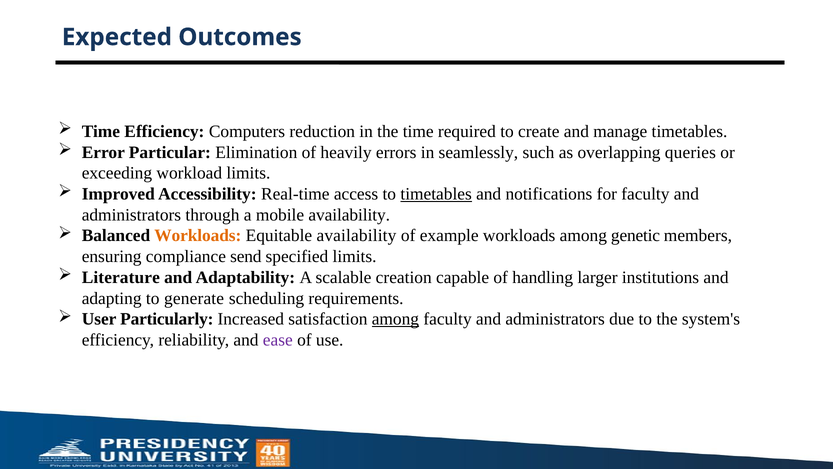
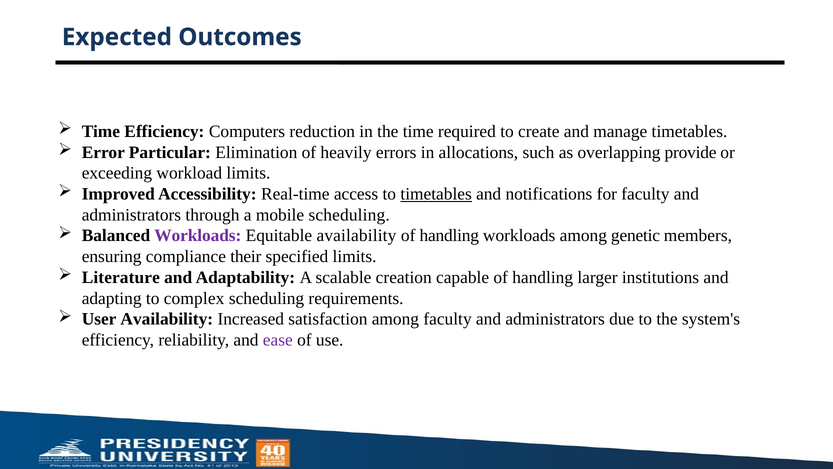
seamlessly: seamlessly -> allocations
queries: queries -> provide
mobile availability: availability -> scheduling
Workloads at (198, 235) colour: orange -> purple
example at (449, 235): example -> handling
send: send -> their
generate: generate -> complex
User Particularly: Particularly -> Availability
among at (395, 319) underline: present -> none
